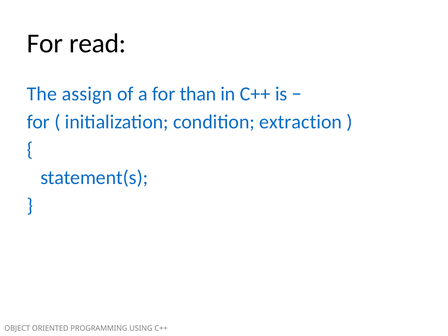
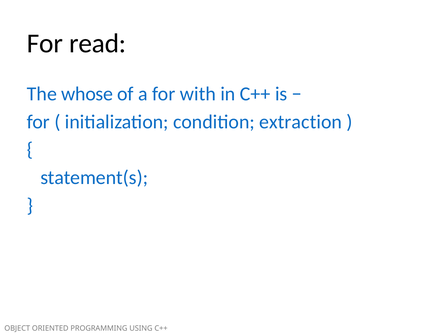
assign: assign -> whose
than: than -> with
